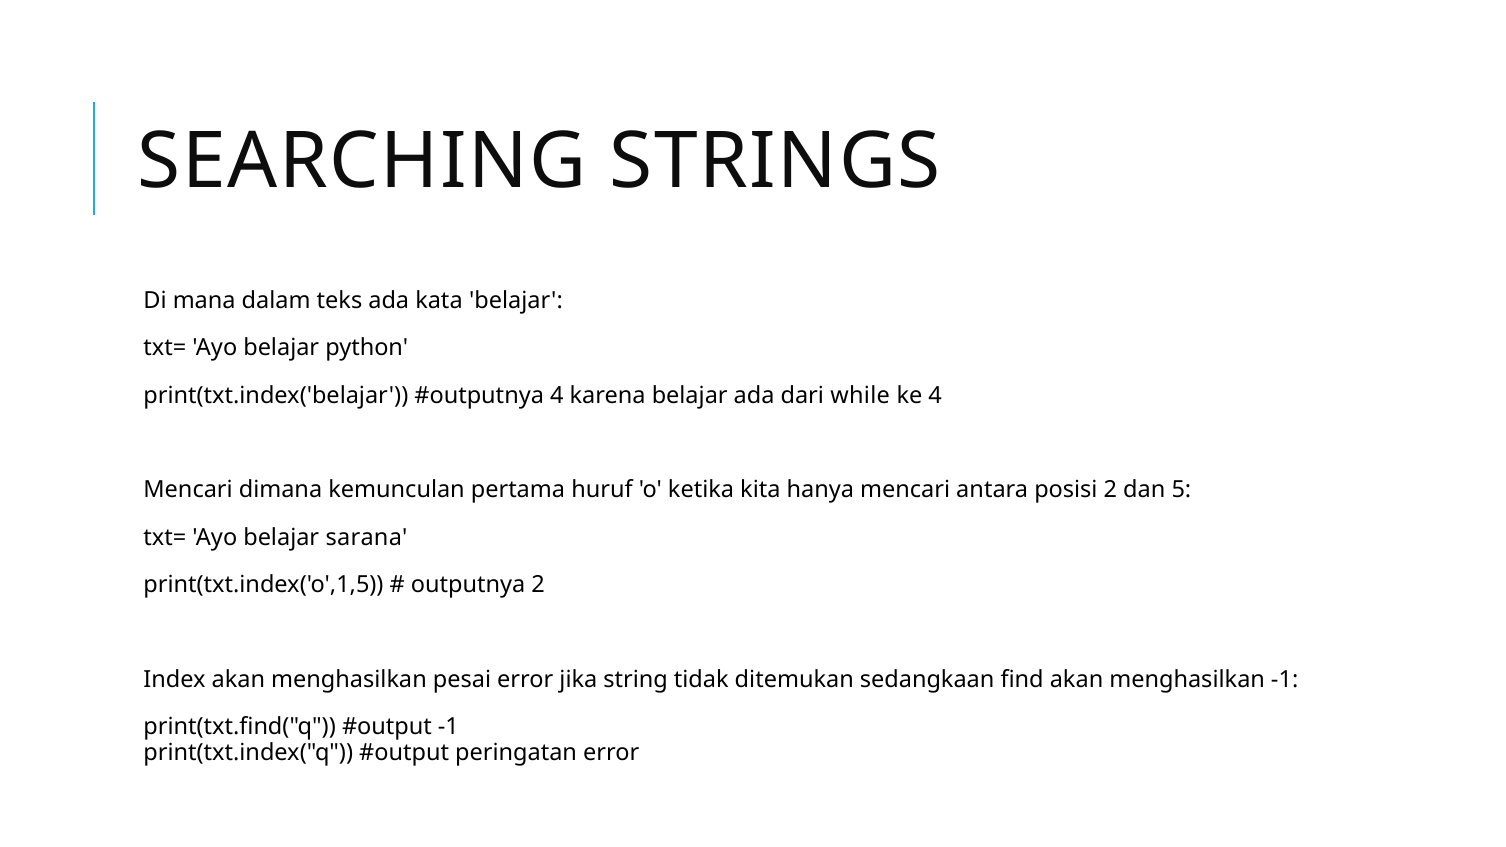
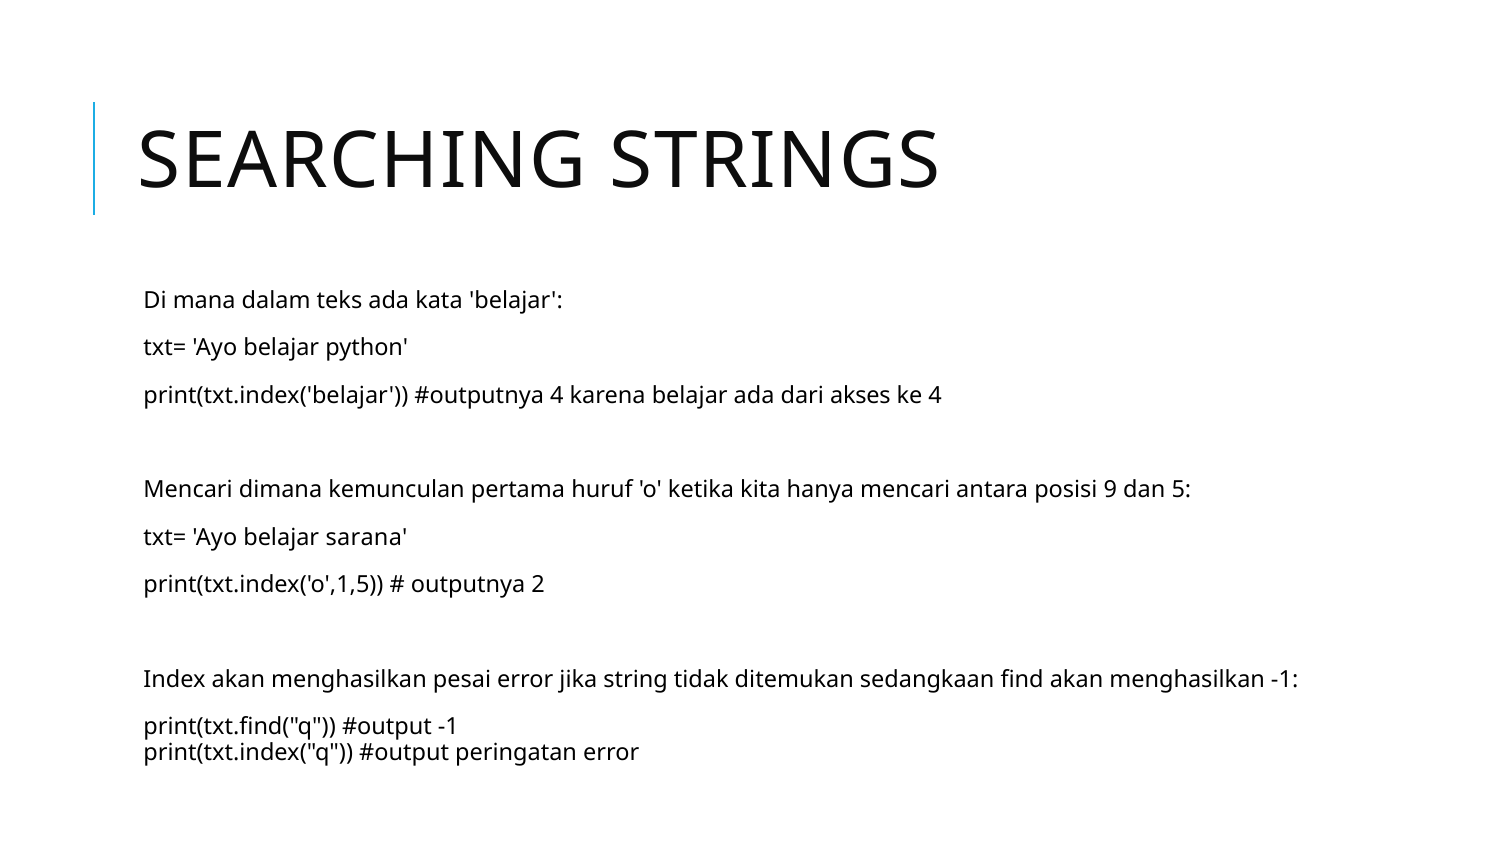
while: while -> akses
posisi 2: 2 -> 9
